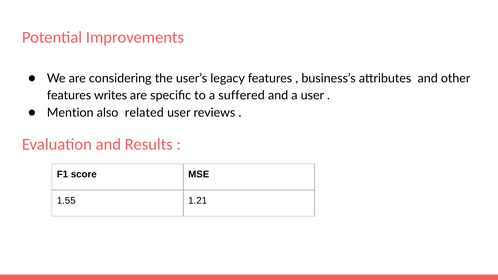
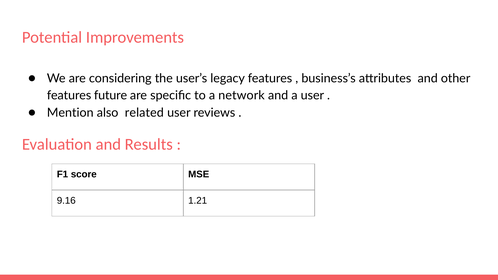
writes: writes -> future
suffered: suffered -> network
1.55: 1.55 -> 9.16
